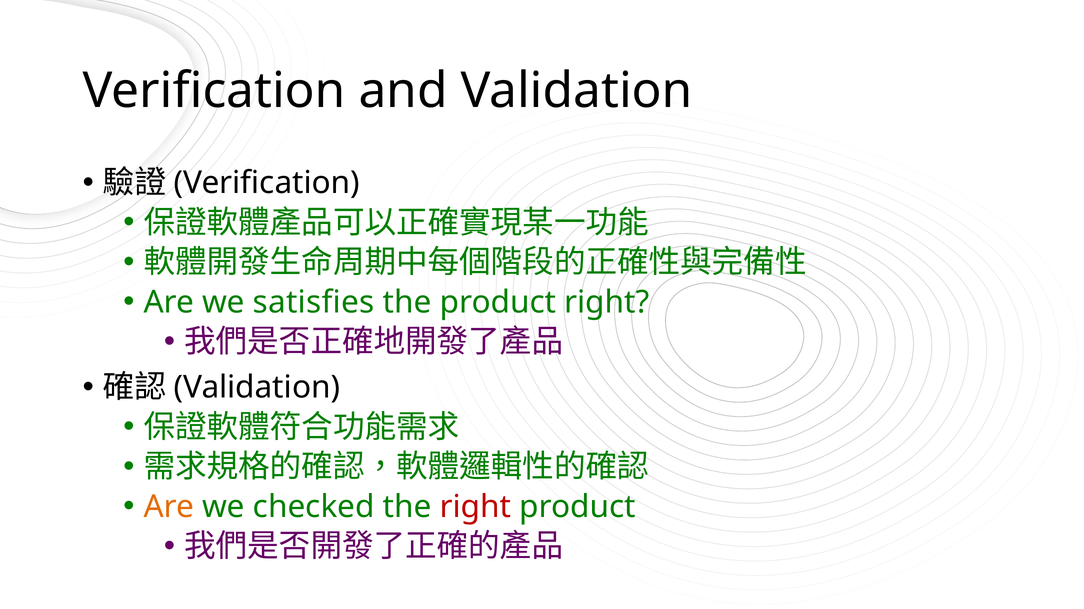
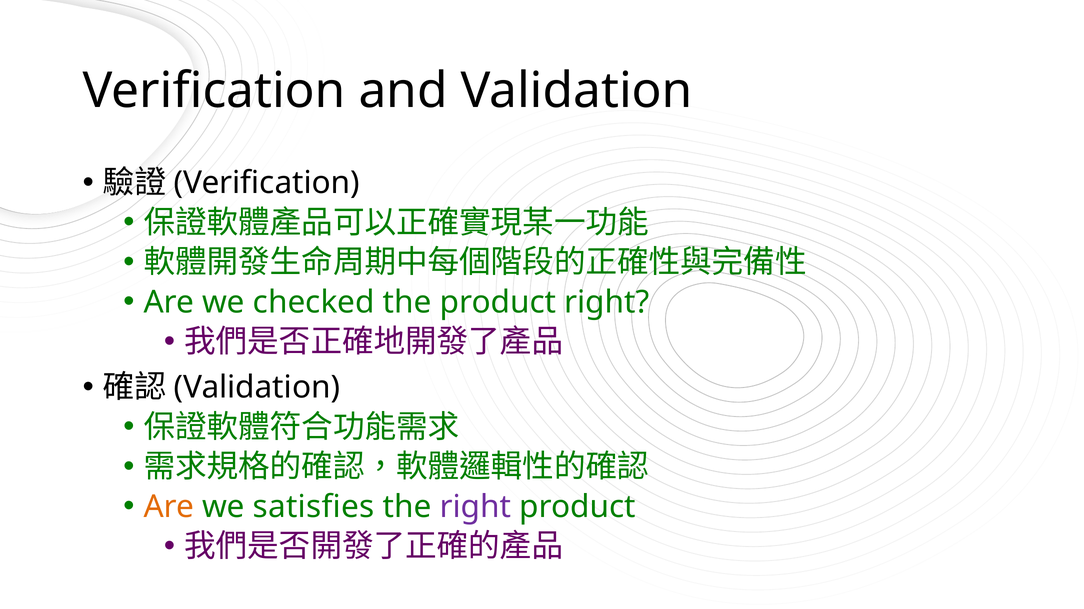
satisfies: satisfies -> checked
checked: checked -> satisfies
right at (476, 507) colour: red -> purple
